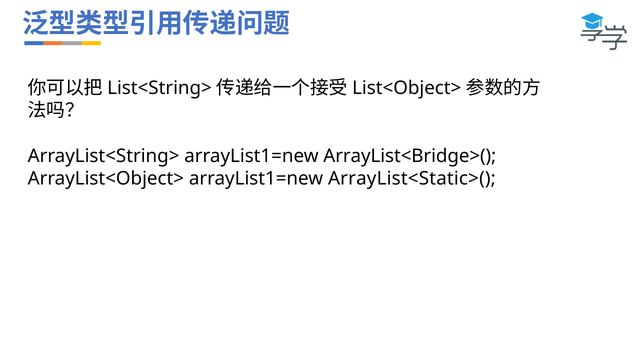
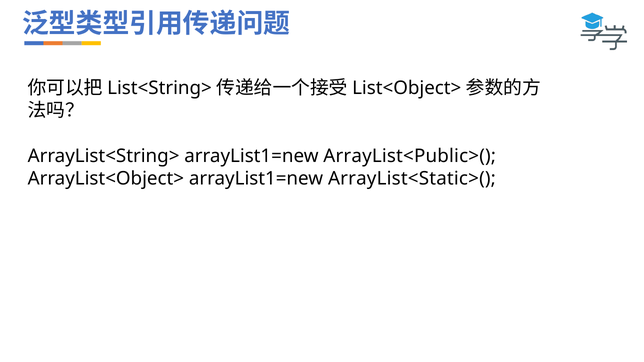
ArrayList<Bridge>(: ArrayList<Bridge>( -> ArrayList<Public>(
